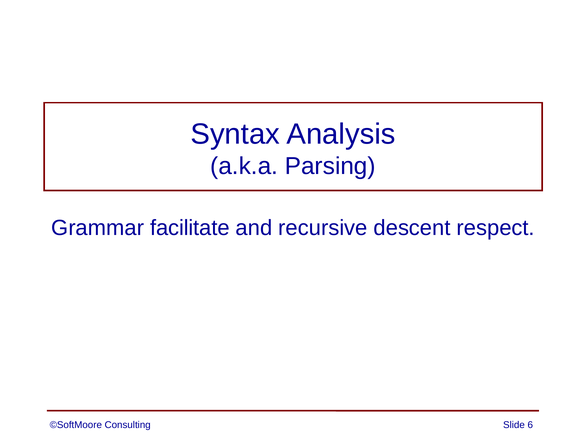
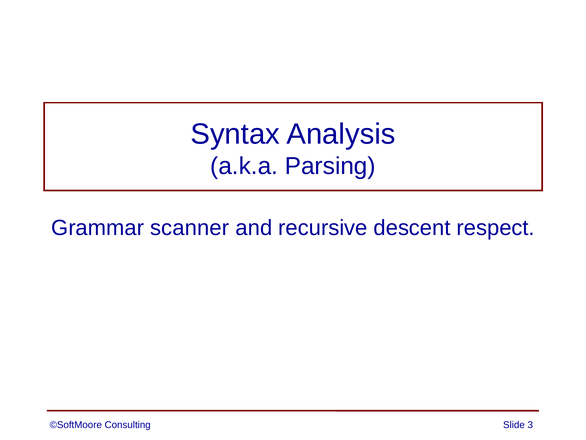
facilitate: facilitate -> scanner
6: 6 -> 3
